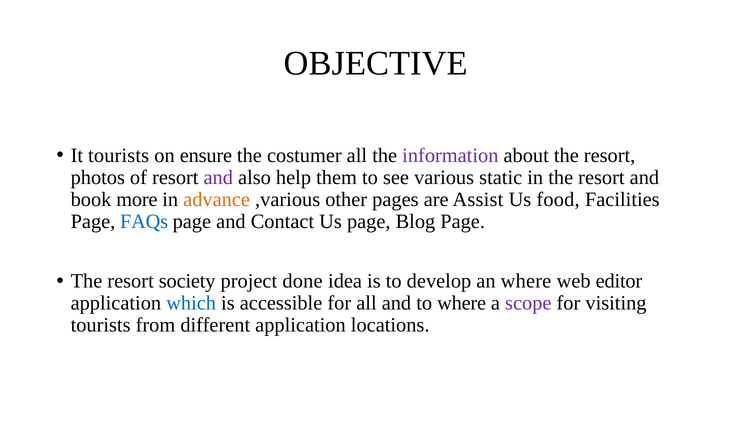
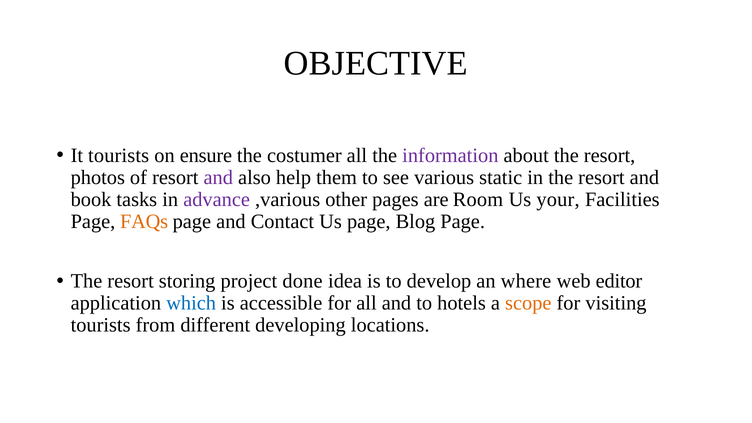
more: more -> tasks
advance colour: orange -> purple
Assist: Assist -> Room
food: food -> your
FAQs colour: blue -> orange
society: society -> storing
to where: where -> hotels
scope colour: purple -> orange
different application: application -> developing
